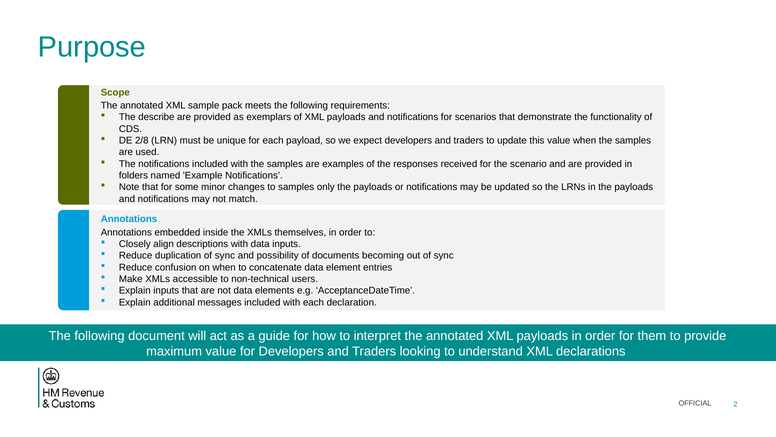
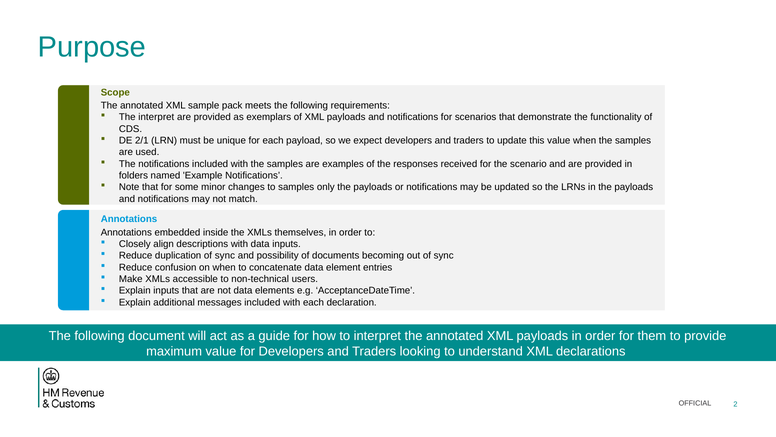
The describe: describe -> interpret
2/8: 2/8 -> 2/1
